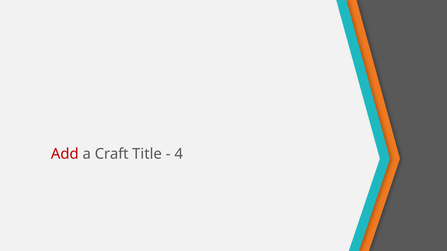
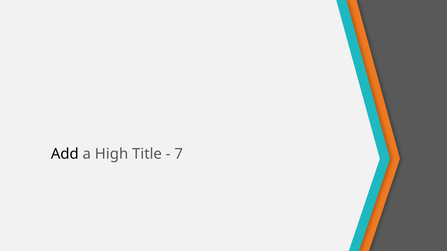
Add colour: red -> black
Craft: Craft -> High
4: 4 -> 7
